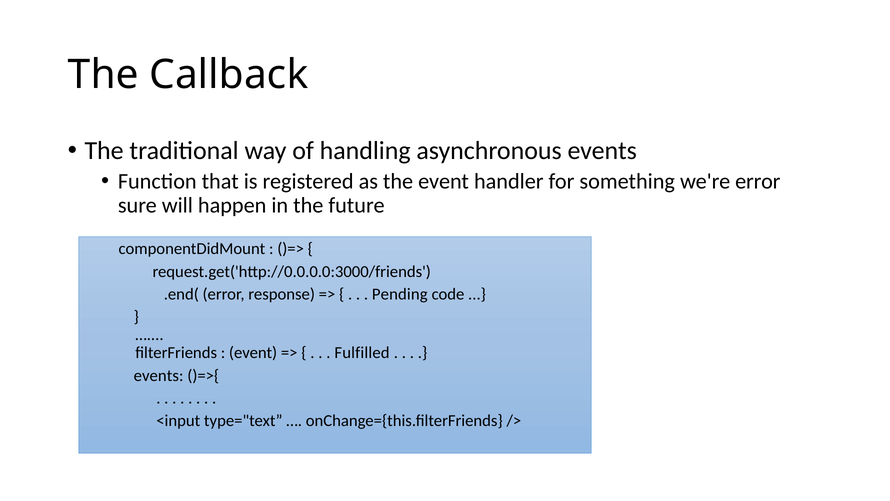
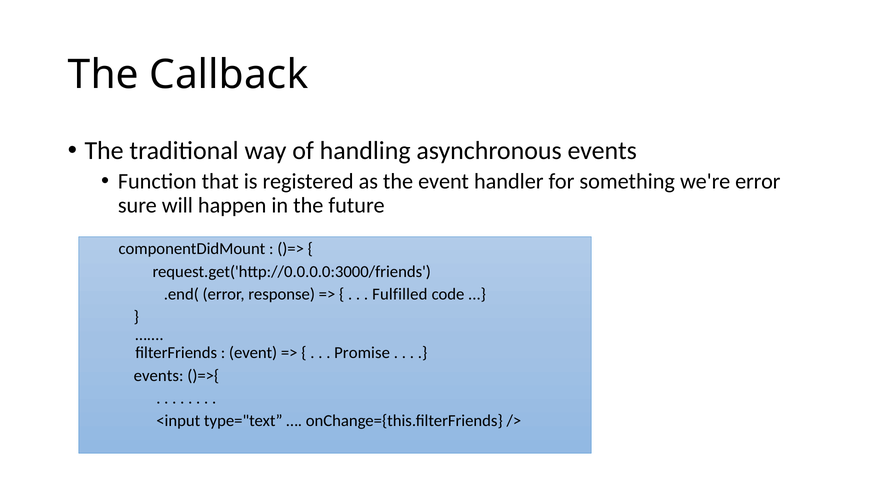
Pending: Pending -> Fulfilled
Fulfilled: Fulfilled -> Promise
